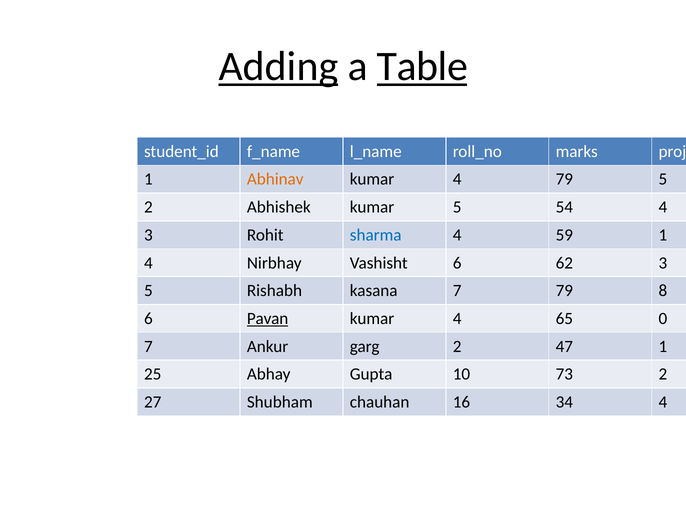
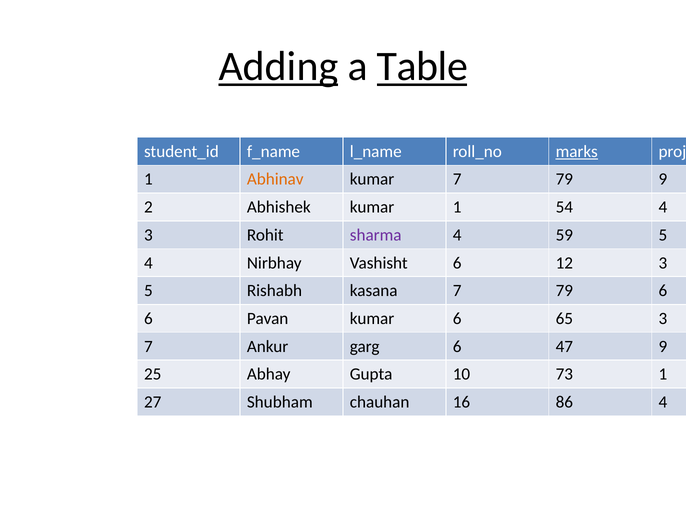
marks underline: none -> present
4 at (457, 179): 4 -> 7
79 5: 5 -> 9
kumar 5: 5 -> 1
sharma colour: blue -> purple
59 1: 1 -> 5
62: 62 -> 12
79 8: 8 -> 6
Pavan underline: present -> none
4 at (457, 318): 4 -> 6
65 0: 0 -> 3
garg 2: 2 -> 6
47 1: 1 -> 9
73 2: 2 -> 1
34: 34 -> 86
